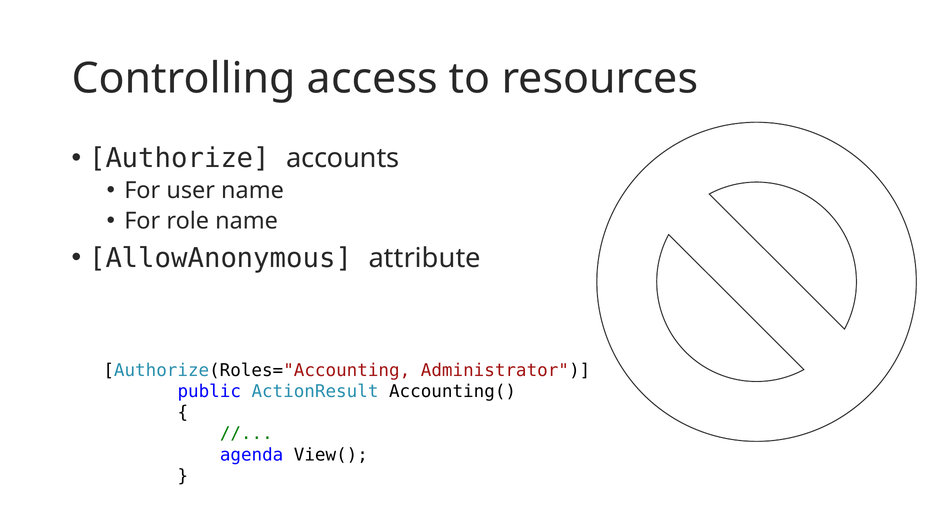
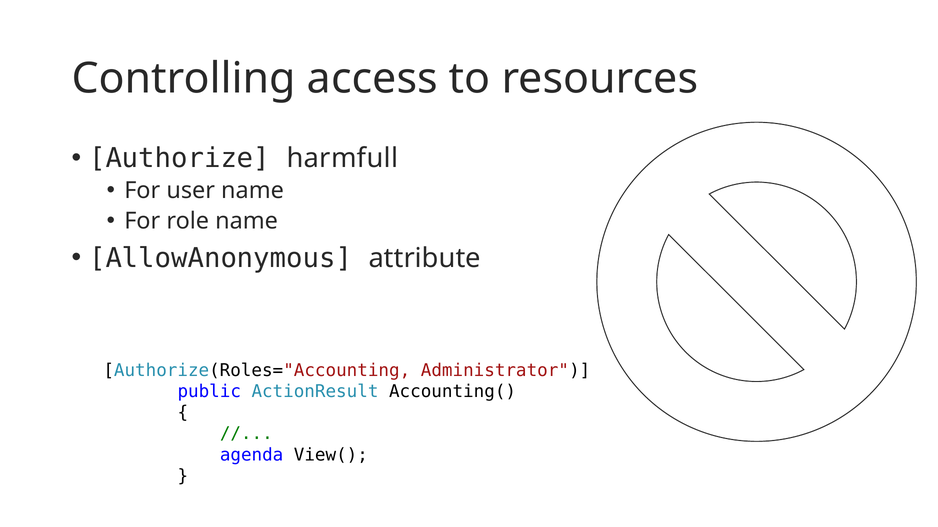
accounts: accounts -> harmfull
